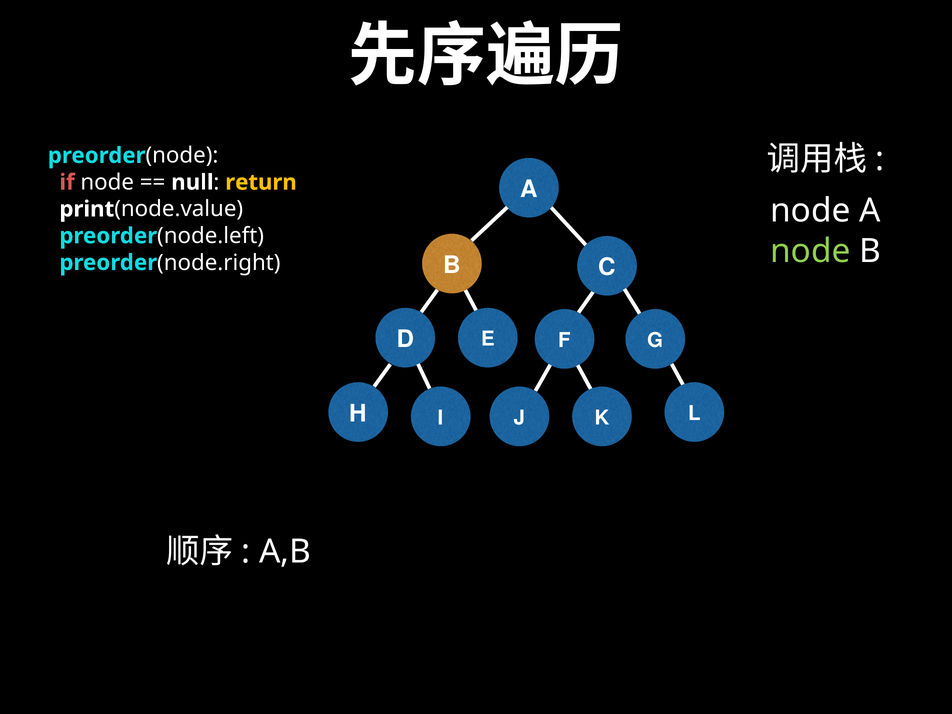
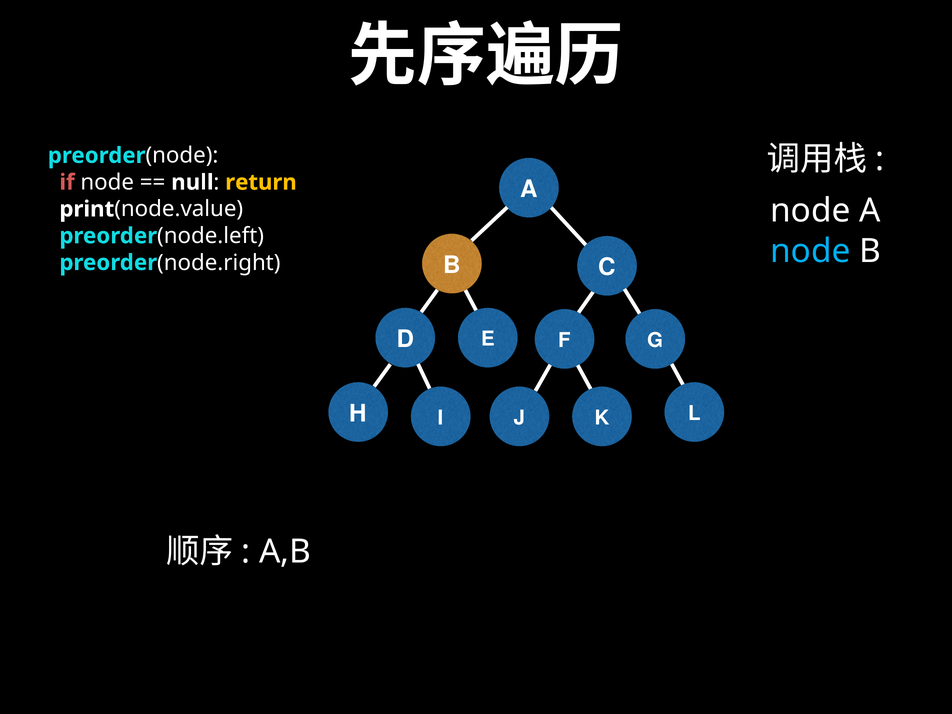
node at (810, 251) colour: light green -> light blue
